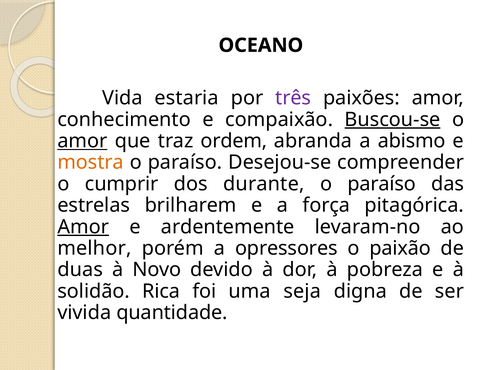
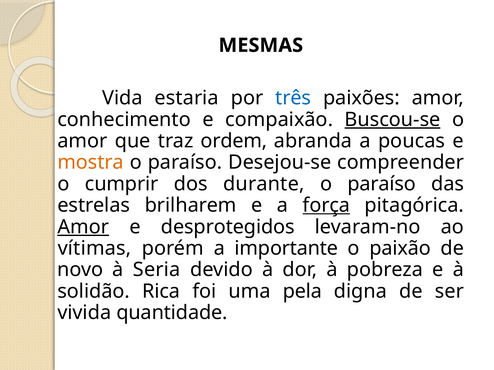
OCEANO: OCEANO -> MESMAS
três colour: purple -> blue
amor at (82, 141) underline: present -> none
abismo: abismo -> poucas
força underline: none -> present
ardentemente: ardentemente -> desprotegidos
melhor: melhor -> vítimas
opressores: opressores -> importante
duas: duas -> novo
Novo: Novo -> Seria
seja: seja -> pela
